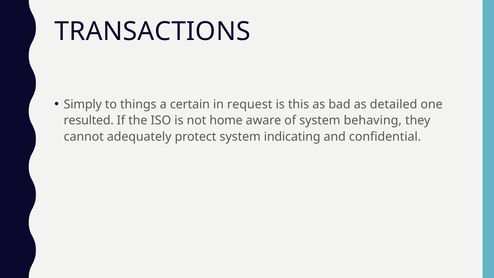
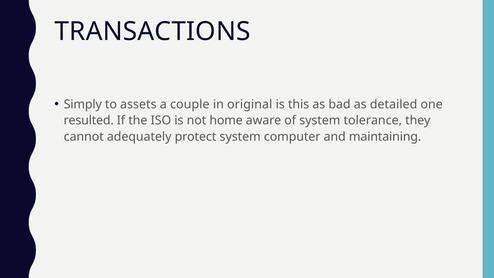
things: things -> assets
certain: certain -> couple
request: request -> original
behaving: behaving -> tolerance
indicating: indicating -> computer
conﬁdential: conﬁdential -> maintaining
